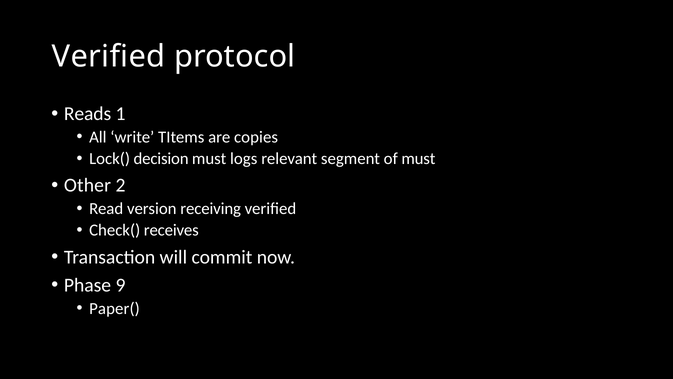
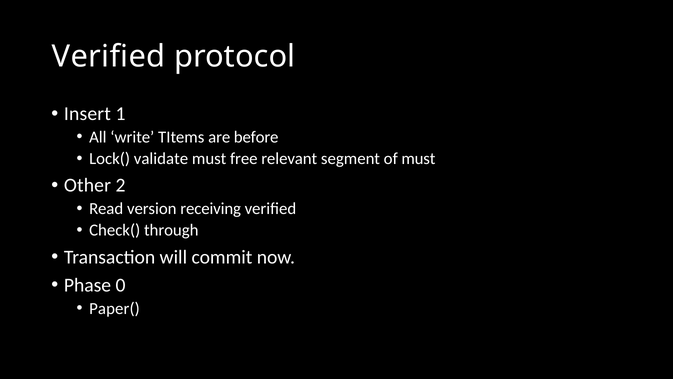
Reads: Reads -> Insert
copies: copies -> before
decision: decision -> validate
logs: logs -> free
receives: receives -> through
9: 9 -> 0
